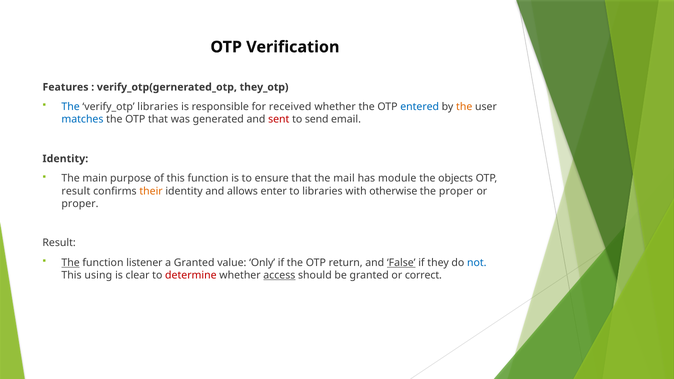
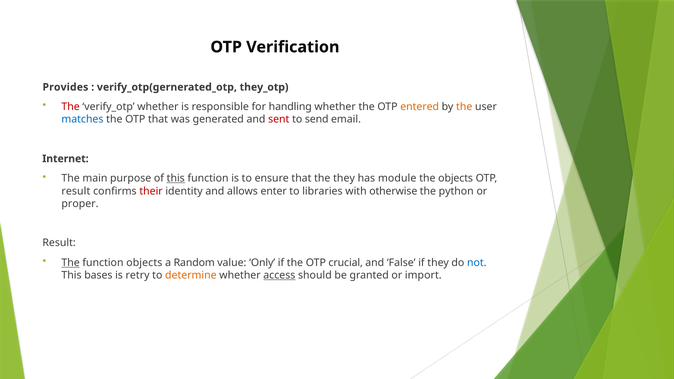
Features: Features -> Provides
The at (71, 107) colour: blue -> red
verify_otp libraries: libraries -> whether
received: received -> handling
entered colour: blue -> orange
Identity at (65, 159): Identity -> Internet
this at (176, 178) underline: none -> present
the mail: mail -> they
their colour: orange -> red
the proper: proper -> python
function listener: listener -> objects
a Granted: Granted -> Random
return: return -> crucial
False underline: present -> none
using: using -> bases
clear: clear -> retry
determine colour: red -> orange
correct: correct -> import
